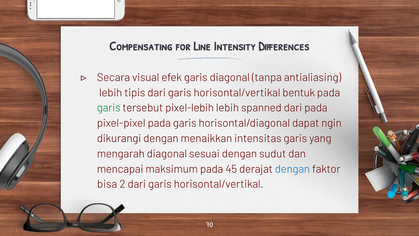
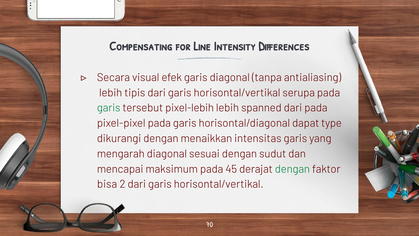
bentuk: bentuk -> serupa
ngin: ngin -> type
dengan at (292, 169) colour: blue -> green
